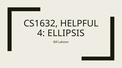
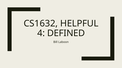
ELLIPSIS: ELLIPSIS -> DEFINED
